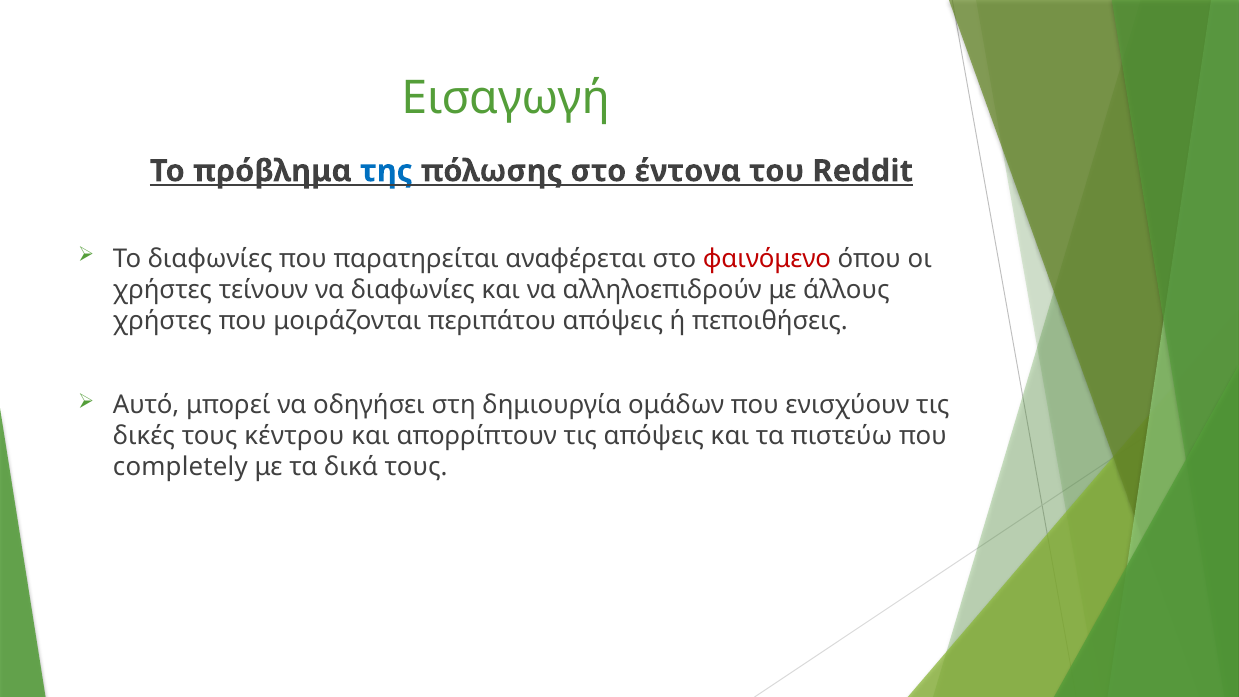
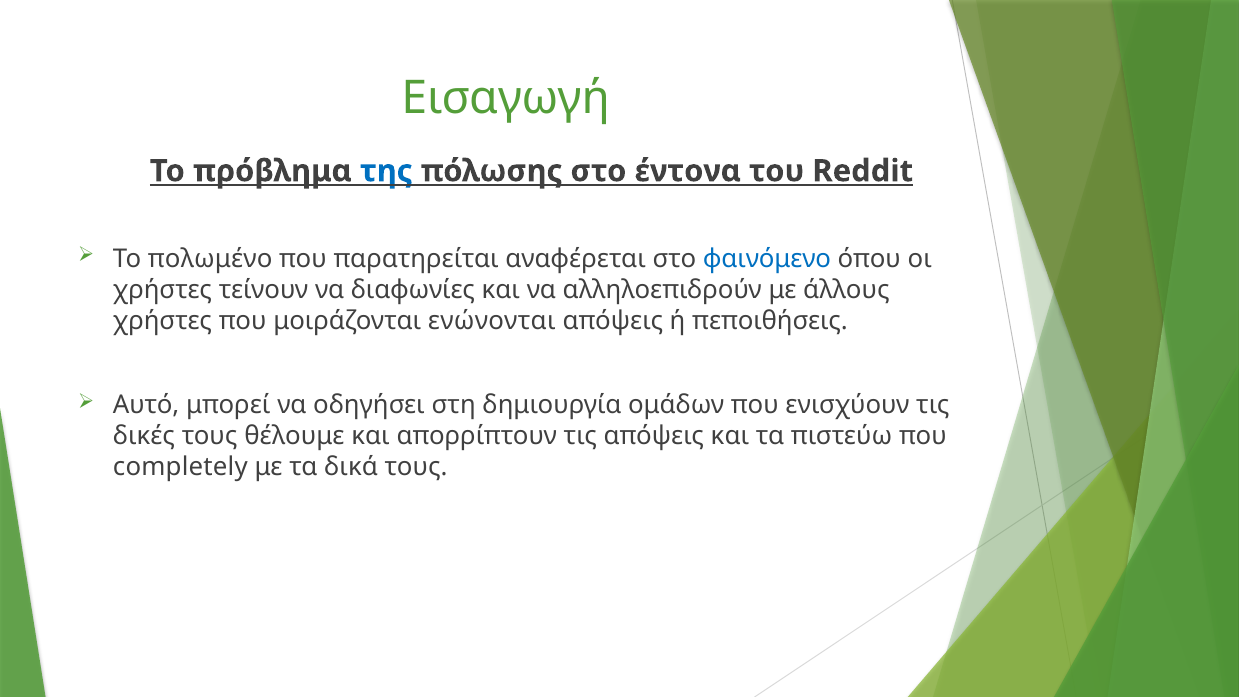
Το διαφωνίες: διαφωνίες -> πολωμένο
φαινόμενο colour: red -> blue
περιπάτου: περιπάτου -> ενώνονται
κέντρου: κέντρου -> θέλουμε
